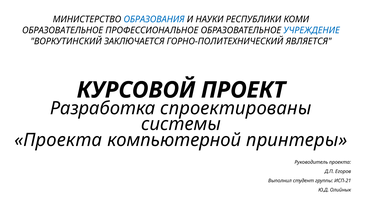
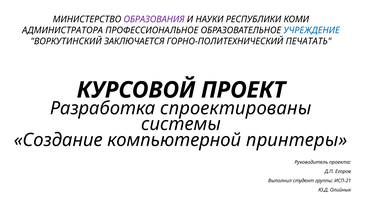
ОБРАЗОВАНИЯ colour: blue -> purple
ОБРАЗОВАТЕЛЬНОЕ at (63, 30): ОБРАЗОВАТЕЛЬНОЕ -> АДМИНИСТРАТОРА
ЯВЛЯЕТСЯ: ЯВЛЯЕТСЯ -> ПЕЧАТАТЬ
Проекта at (58, 140): Проекта -> Создание
